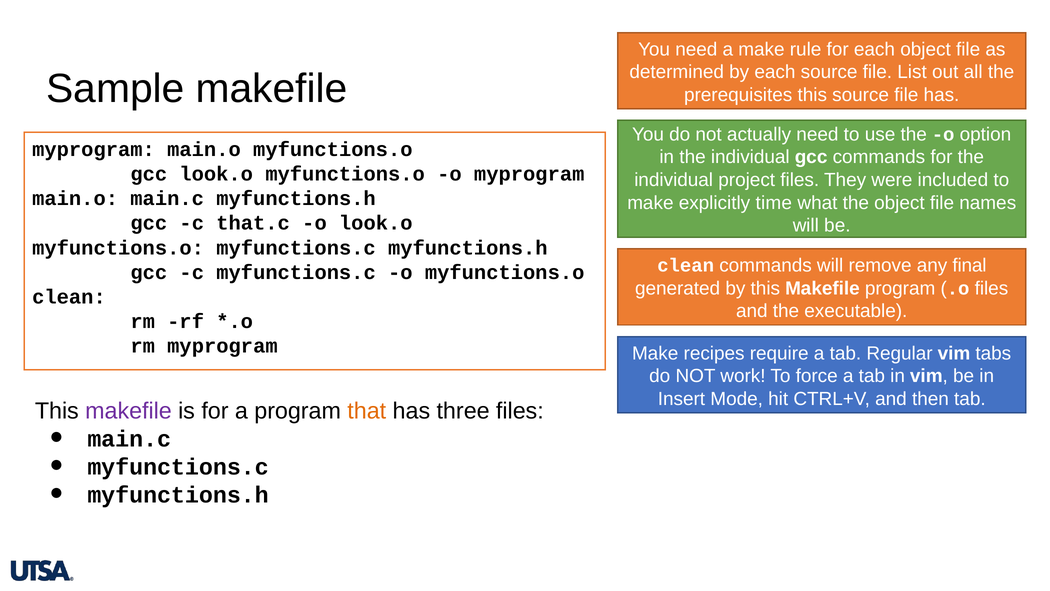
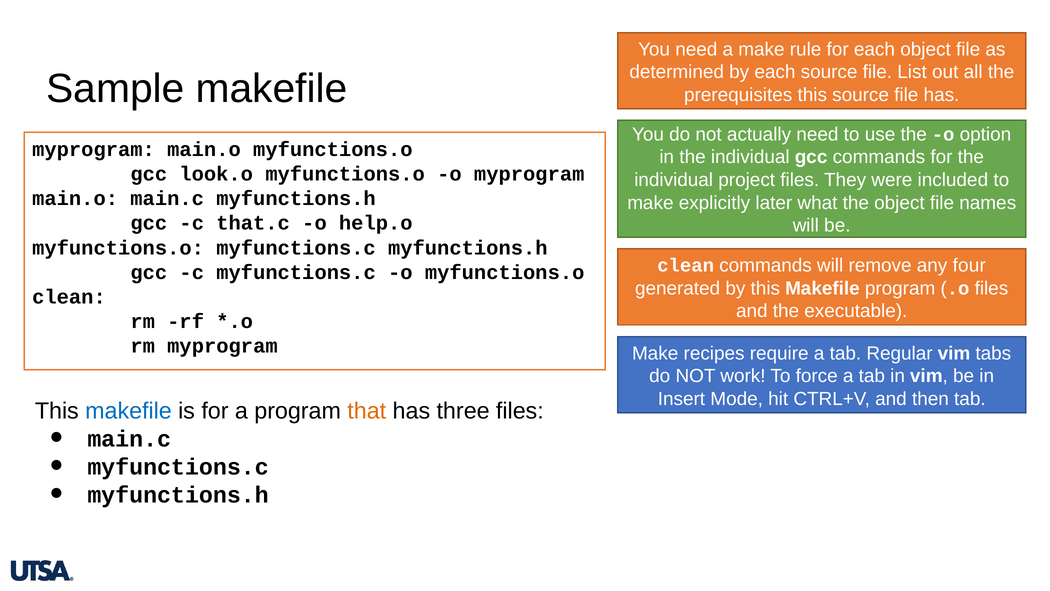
time: time -> later
o look.o: look.o -> help.o
final: final -> four
makefile at (128, 411) colour: purple -> blue
